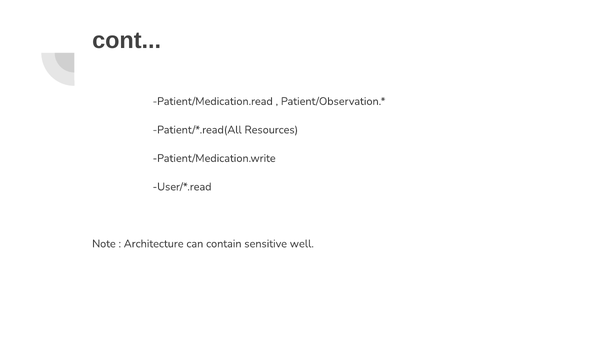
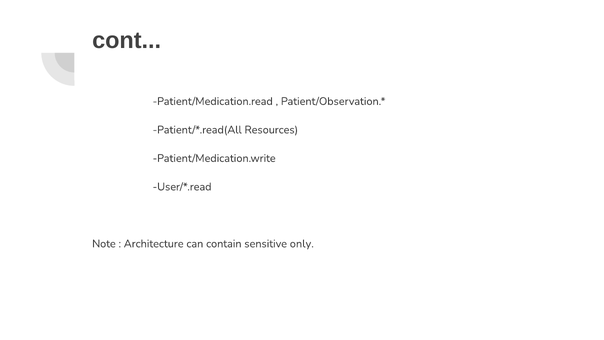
well: well -> only
